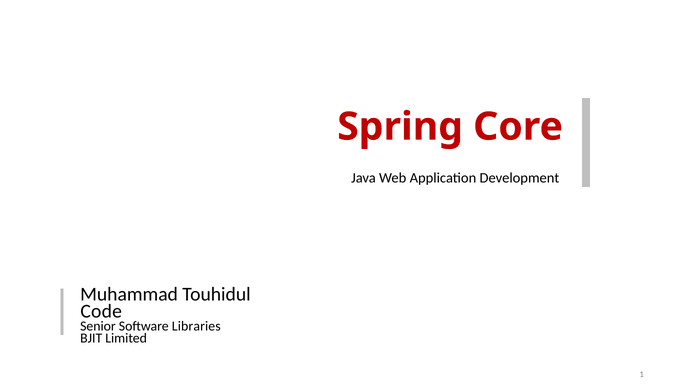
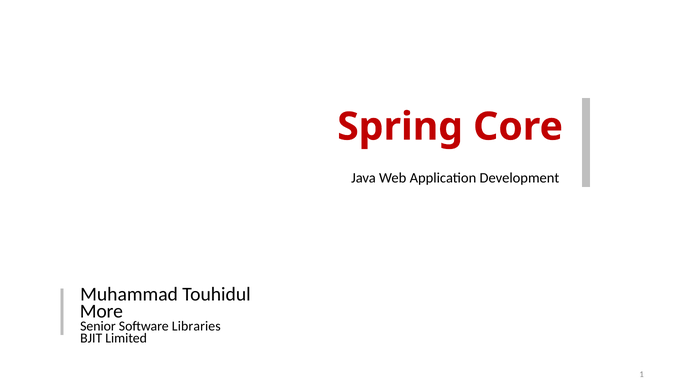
Code: Code -> More
